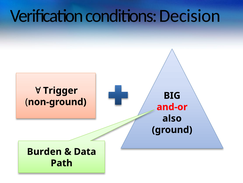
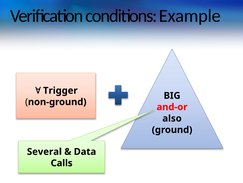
Decision: Decision -> Example
Burden: Burden -> Several
Path: Path -> Calls
